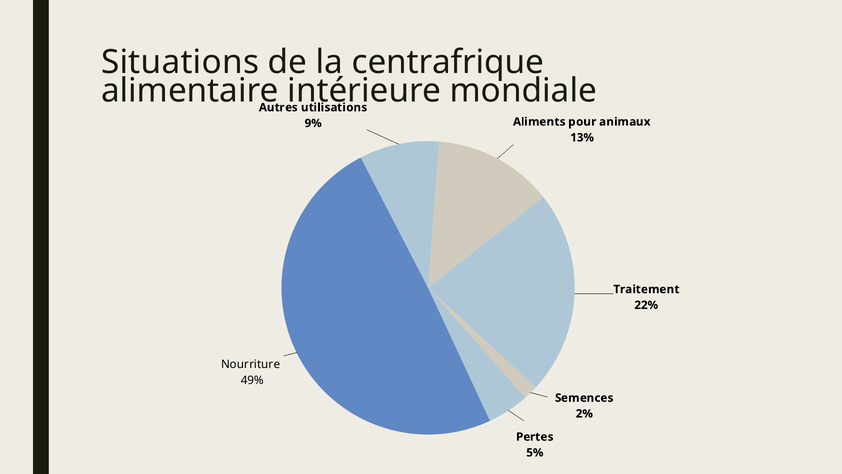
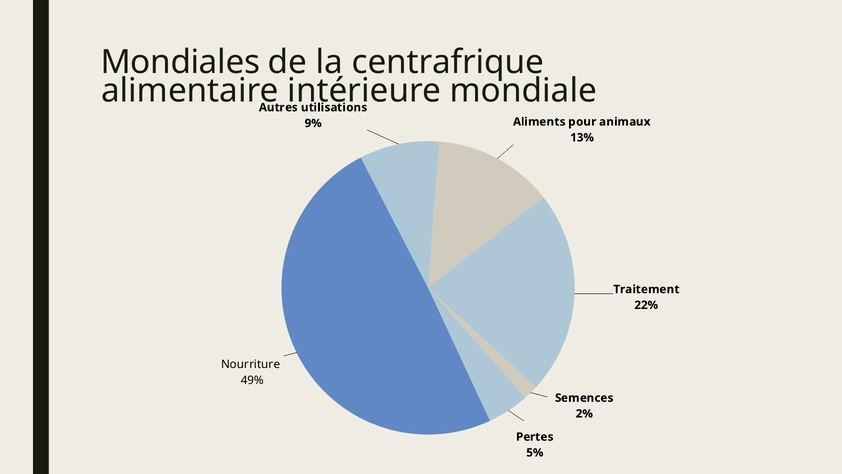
Situations: Situations -> Mondiales
